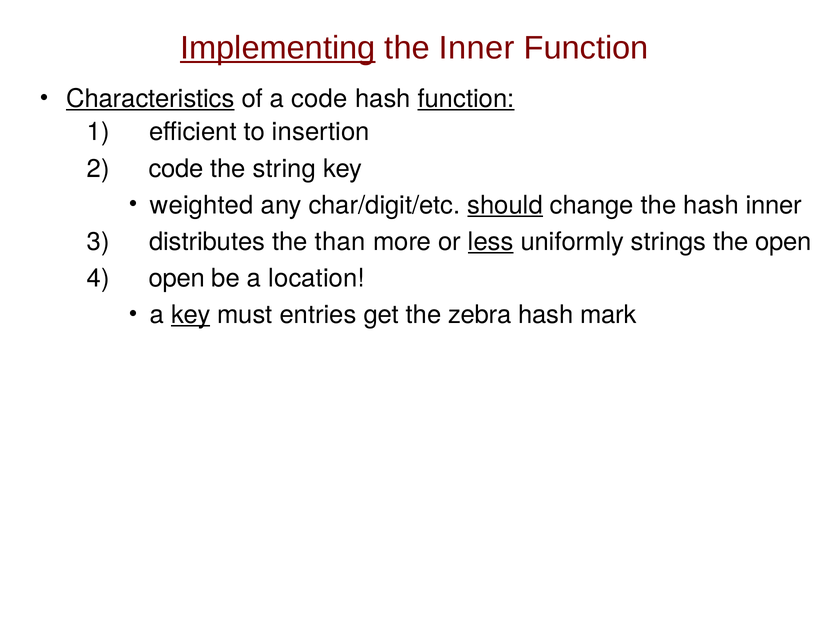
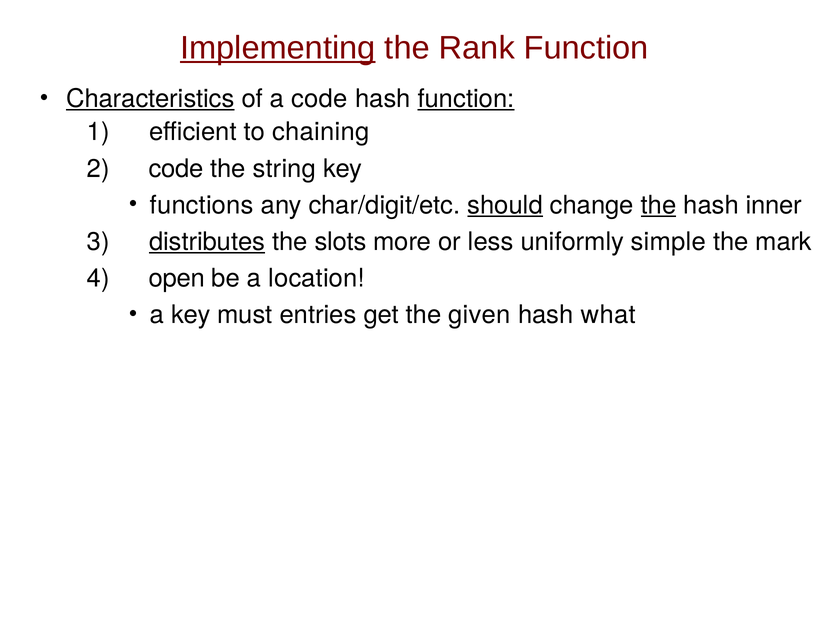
the Inner: Inner -> Rank
insertion: insertion -> chaining
weighted: weighted -> functions
the at (659, 205) underline: none -> present
distributes underline: none -> present
than: than -> slots
less underline: present -> none
strings: strings -> simple
the open: open -> mark
key at (191, 315) underline: present -> none
zebra: zebra -> given
mark: mark -> what
